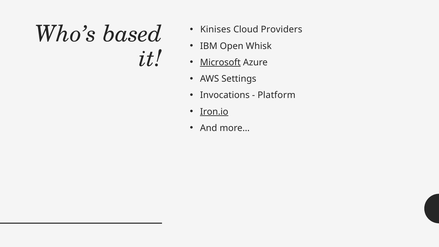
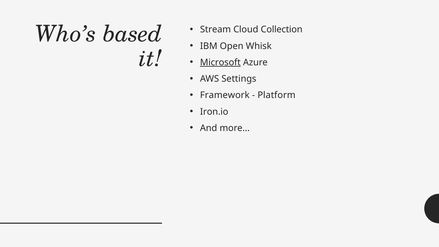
Kinises: Kinises -> Stream
Providers: Providers -> Collection
Invocations: Invocations -> Framework
Iron.io underline: present -> none
